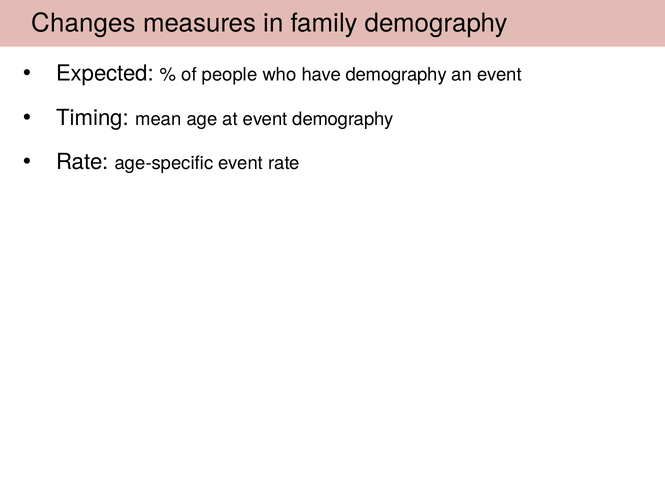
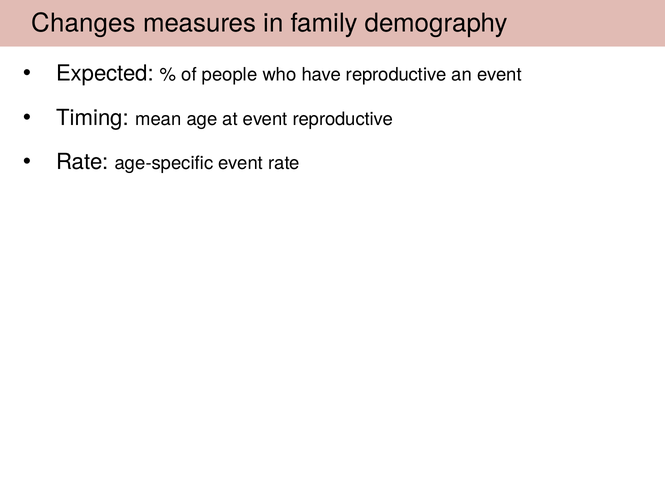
have demography: demography -> reproductive
event demography: demography -> reproductive
